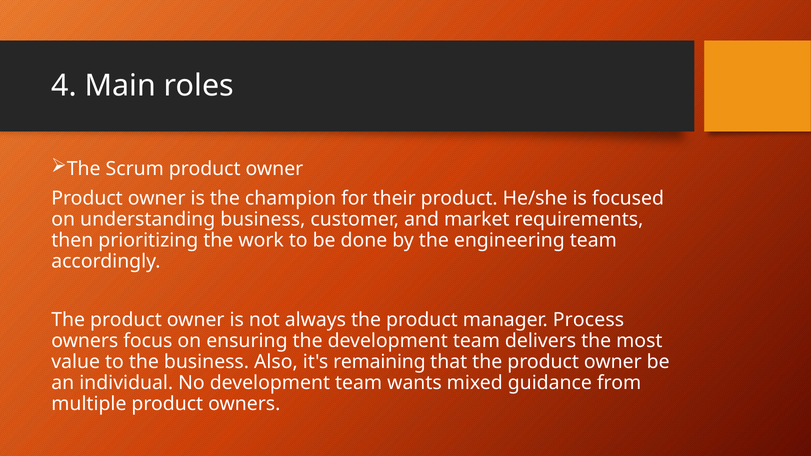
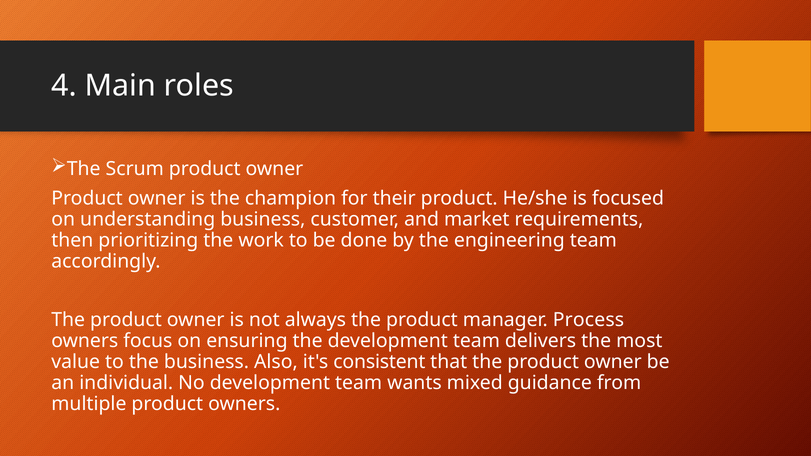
remaining: remaining -> consistent
